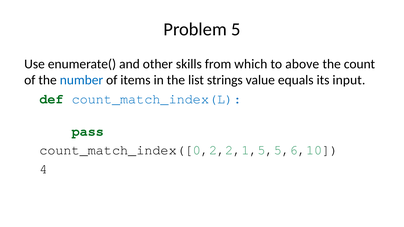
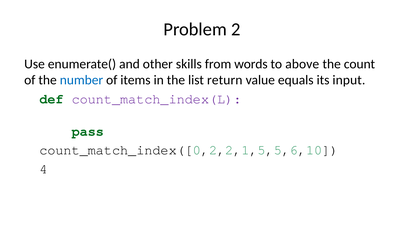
5: 5 -> 2
which: which -> words
strings: strings -> return
count_match_index(L colour: blue -> purple
